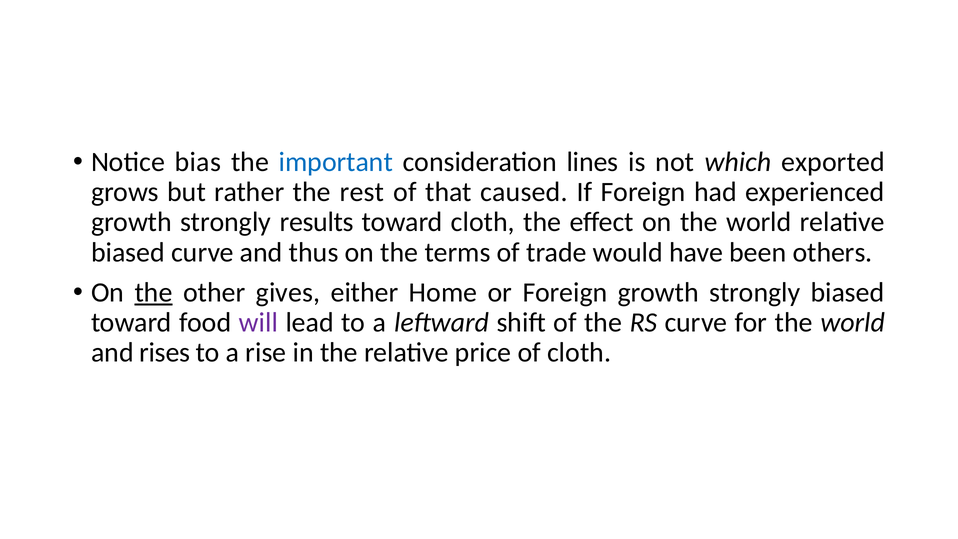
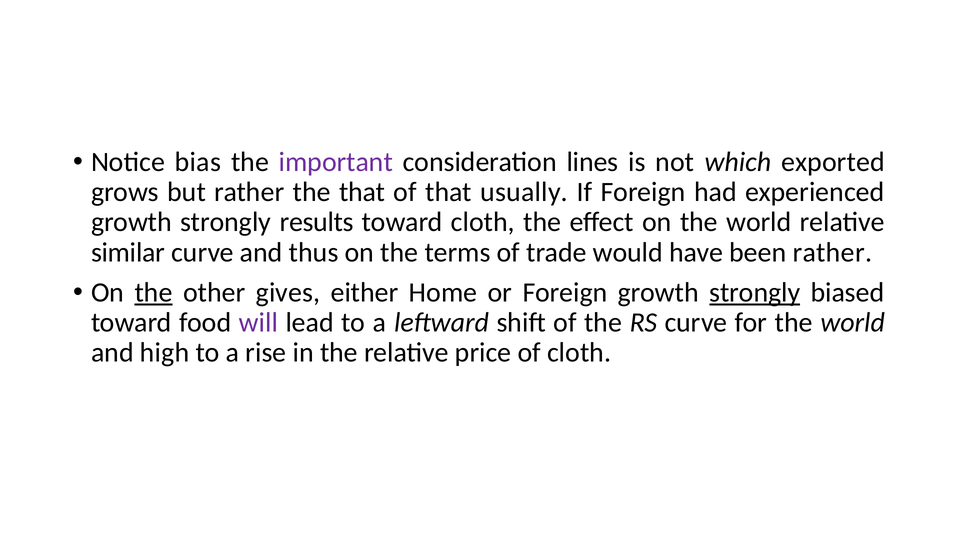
important colour: blue -> purple
the rest: rest -> that
caused: caused -> usually
biased at (128, 252): biased -> similar
been others: others -> rather
strongly at (755, 292) underline: none -> present
rises: rises -> high
